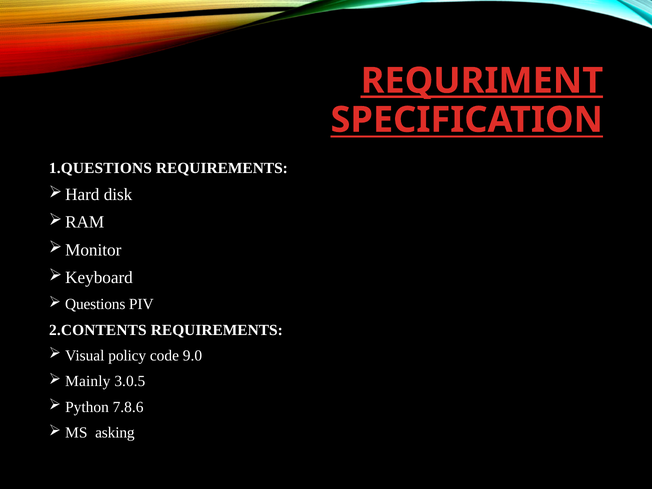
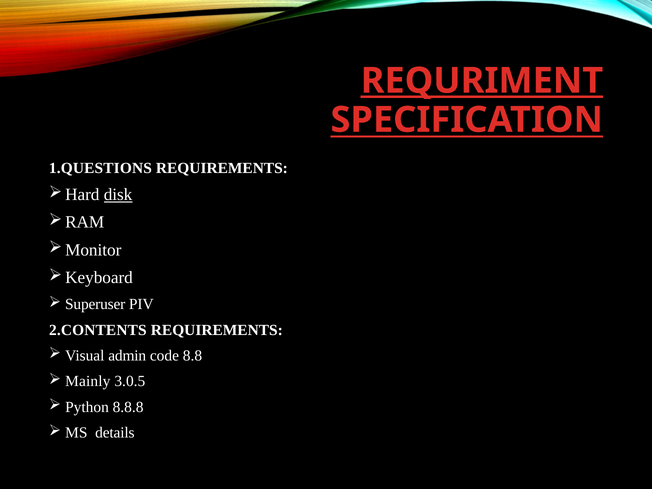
disk underline: none -> present
Questions: Questions -> Superuser
policy: policy -> admin
9.0: 9.0 -> 8.8
7.8.6: 7.8.6 -> 8.8.8
asking: asking -> details
